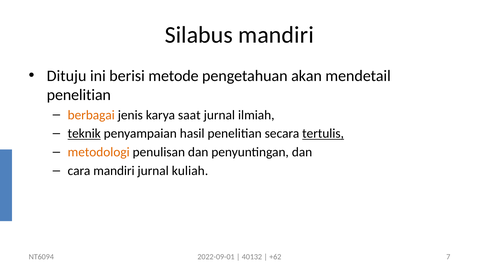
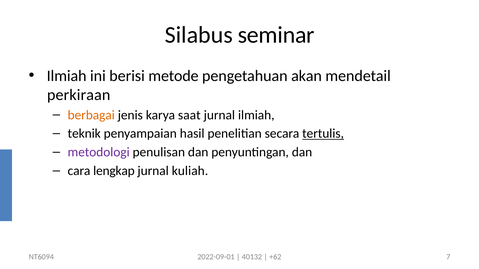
Silabus mandiri: mandiri -> seminar
Dituju at (67, 76): Dituju -> Ilmiah
penelitian at (79, 95): penelitian -> perkiraan
teknik underline: present -> none
metodologi colour: orange -> purple
cara mandiri: mandiri -> lengkap
